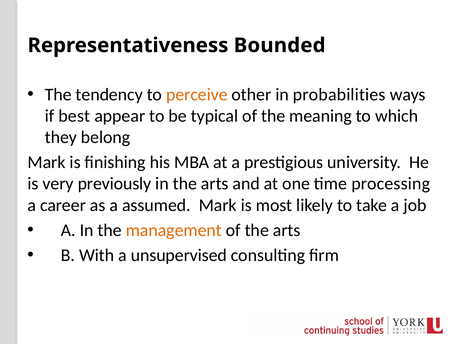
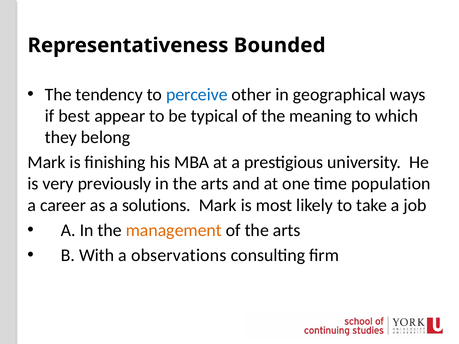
perceive colour: orange -> blue
probabilities: probabilities -> geographical
processing: processing -> population
assumed: assumed -> solutions
unsupervised: unsupervised -> observations
